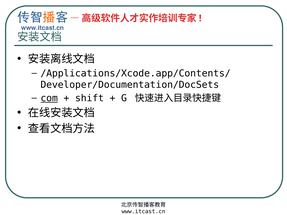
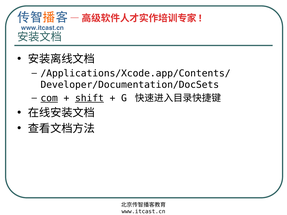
shift underline: none -> present
